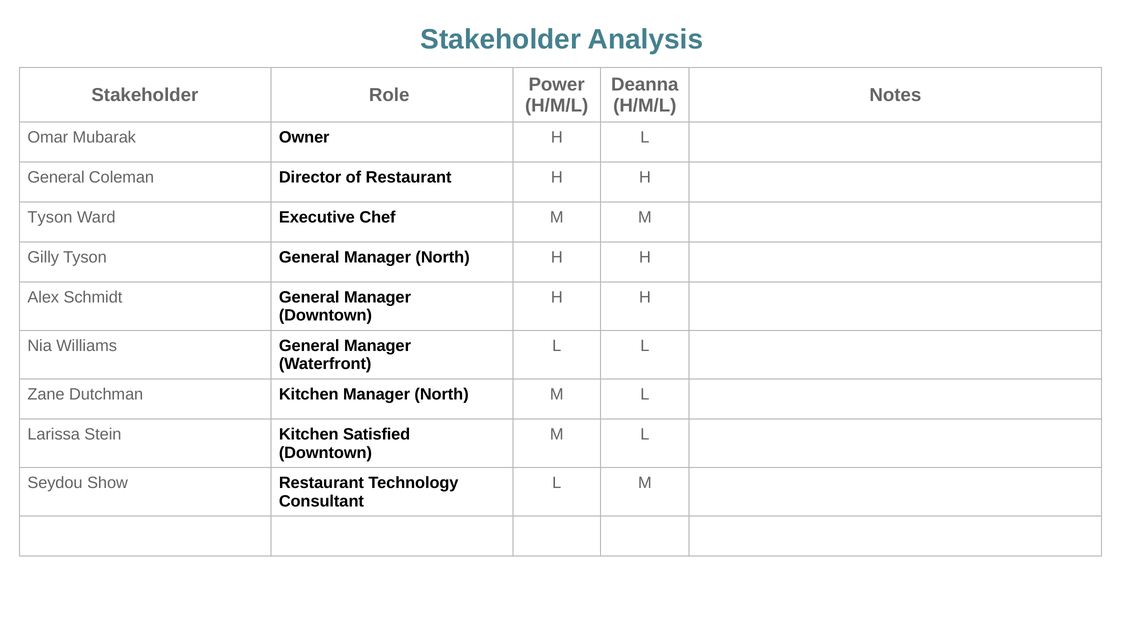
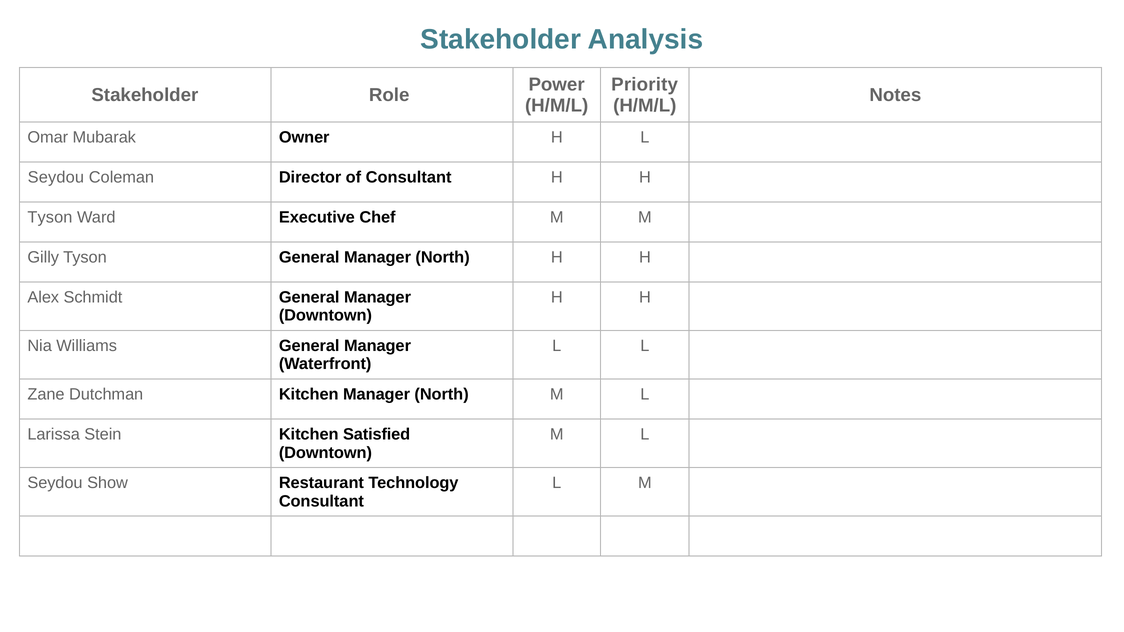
Deanna: Deanna -> Priority
General at (56, 177): General -> Seydou
of Restaurant: Restaurant -> Consultant
